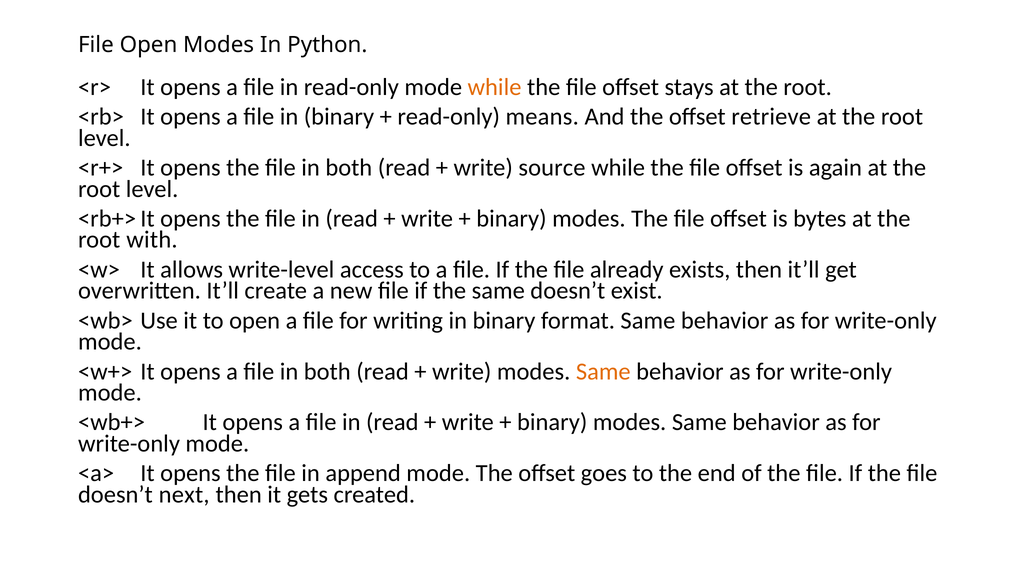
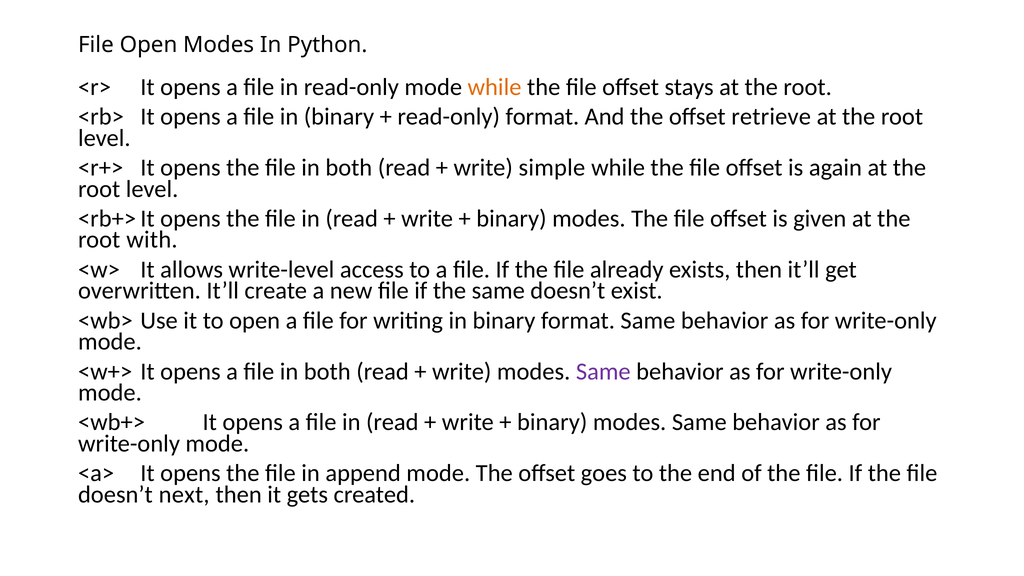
read-only means: means -> format
source: source -> simple
bytes: bytes -> given
Same at (603, 371) colour: orange -> purple
